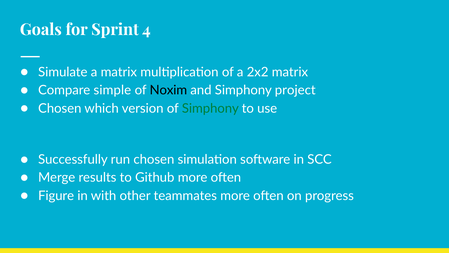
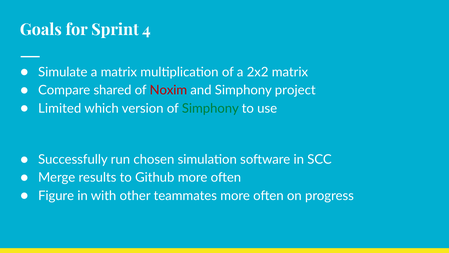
simple: simple -> shared
Noxim colour: black -> red
Chosen at (60, 108): Chosen -> Limited
